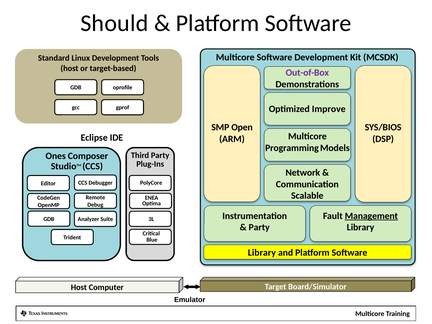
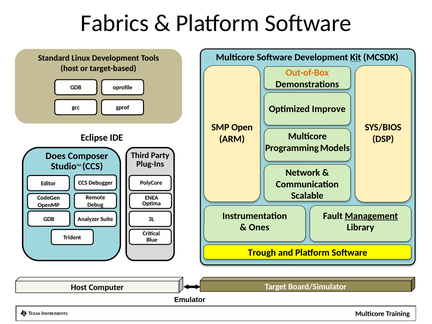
Should: Should -> Fabrics
Kit underline: none -> present
Out-of-Box colour: purple -> orange
Ones: Ones -> Does
Party at (259, 227): Party -> Ones
Library at (262, 253): Library -> Trough
